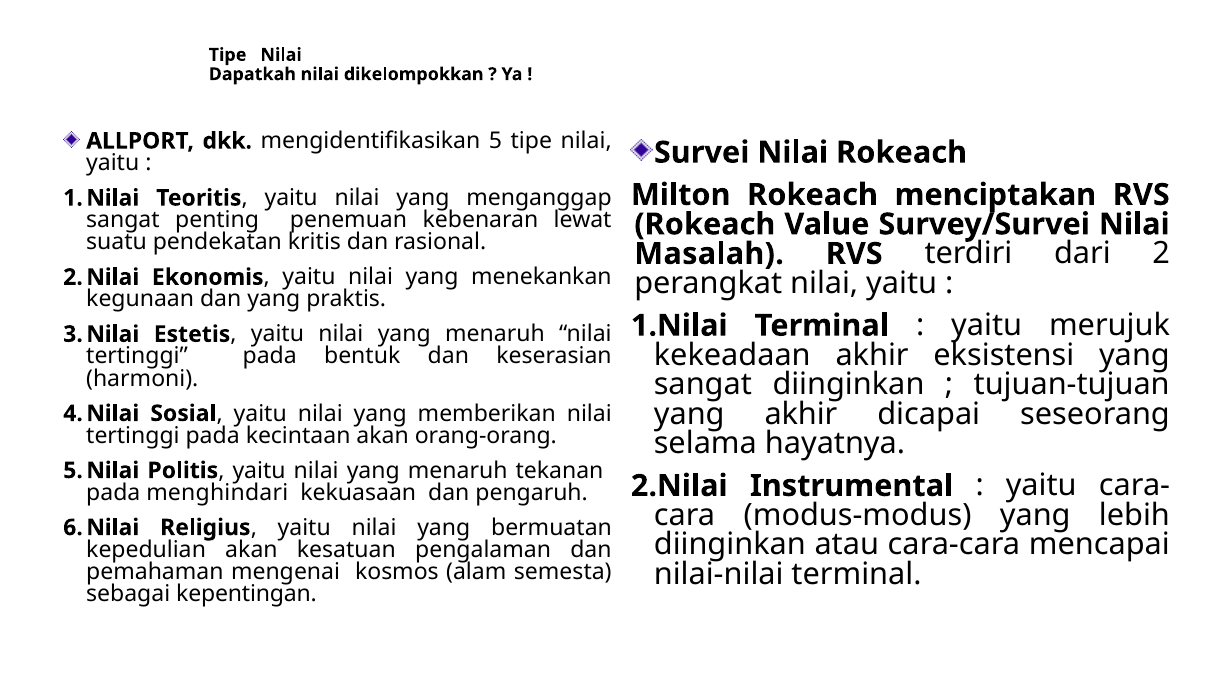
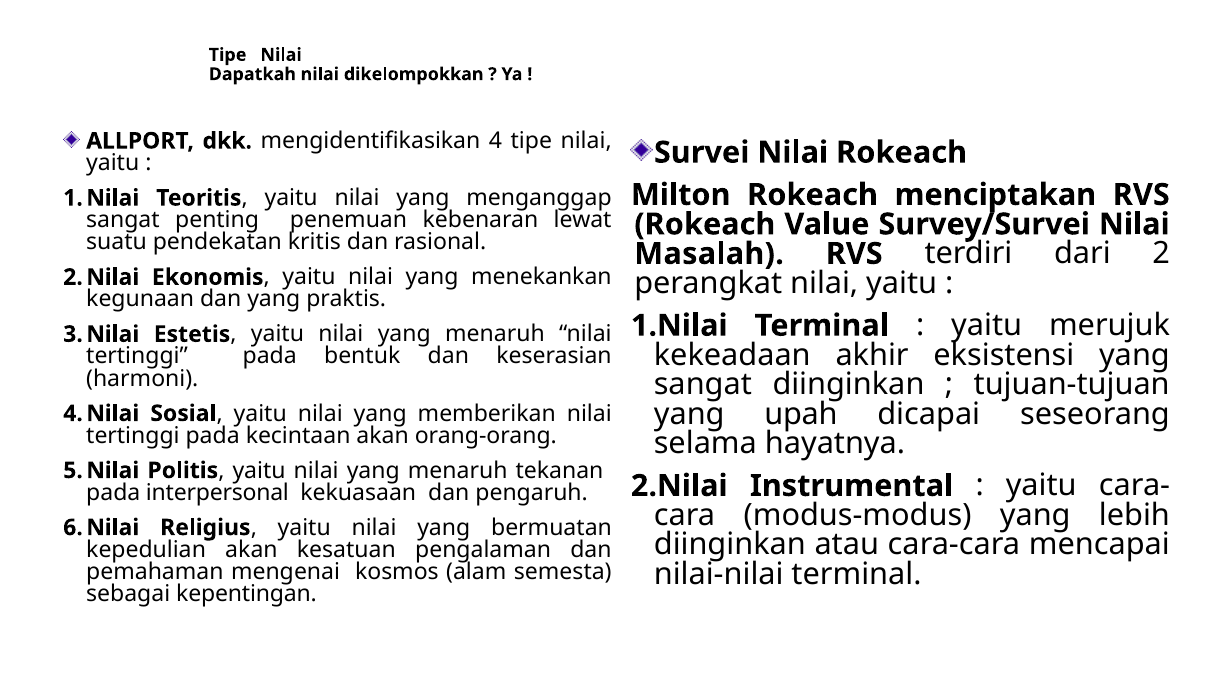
5: 5 -> 4
yang akhir: akhir -> upah
menghindari: menghindari -> interpersonal
